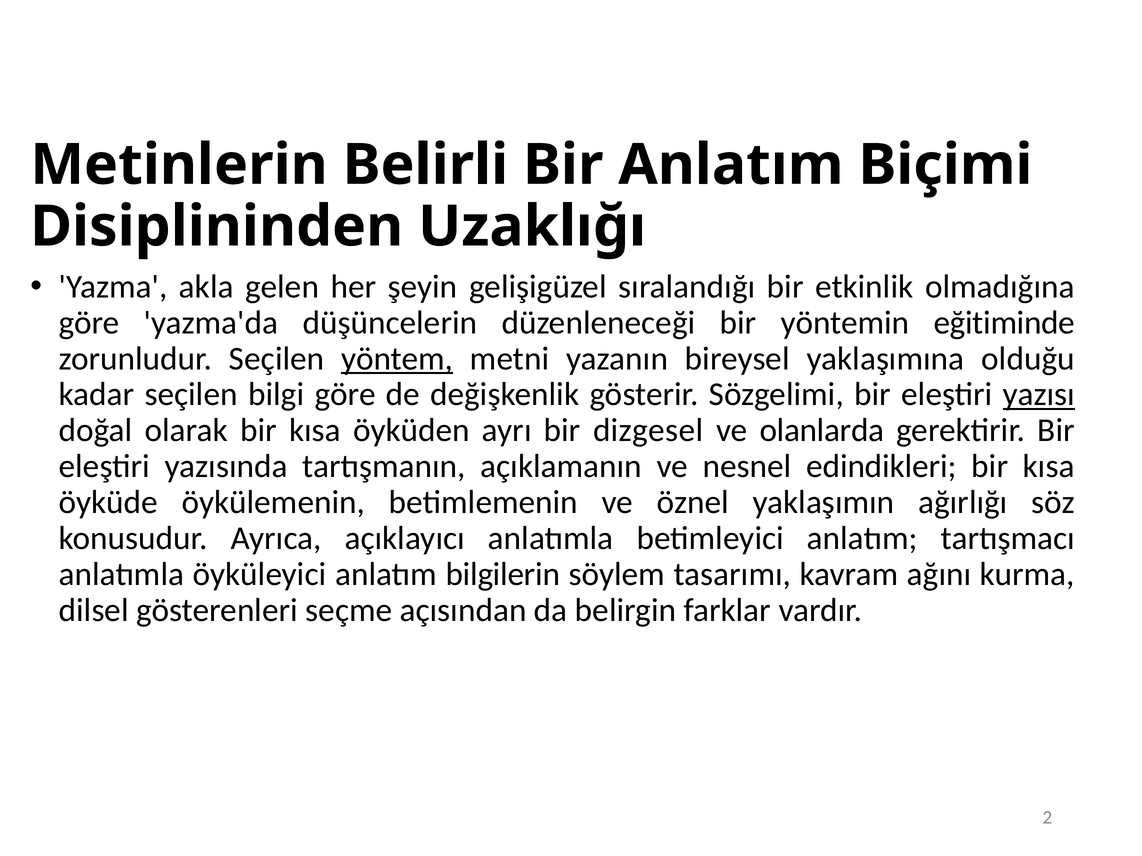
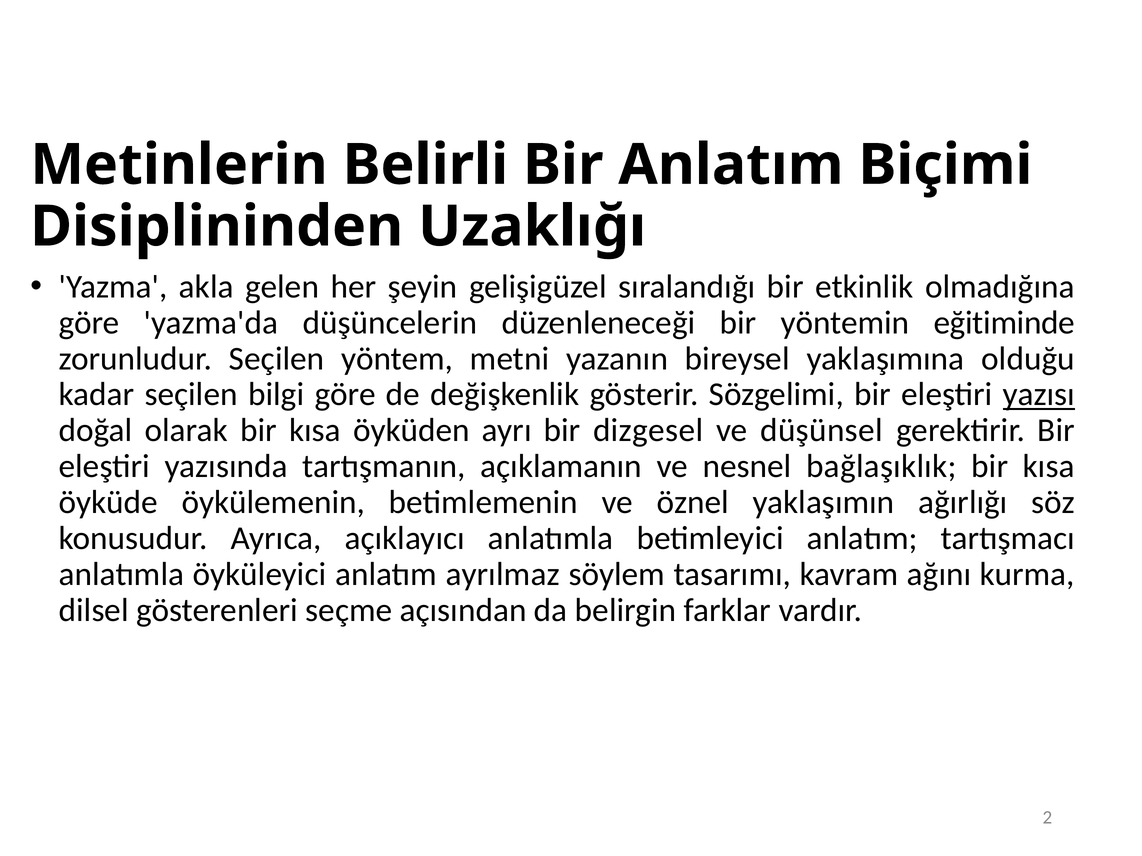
yöntem underline: present -> none
olanlarda: olanlarda -> düşünsel
edindikleri: edindikleri -> bağlaşıklık
bilgilerin: bilgilerin -> ayrılmaz
